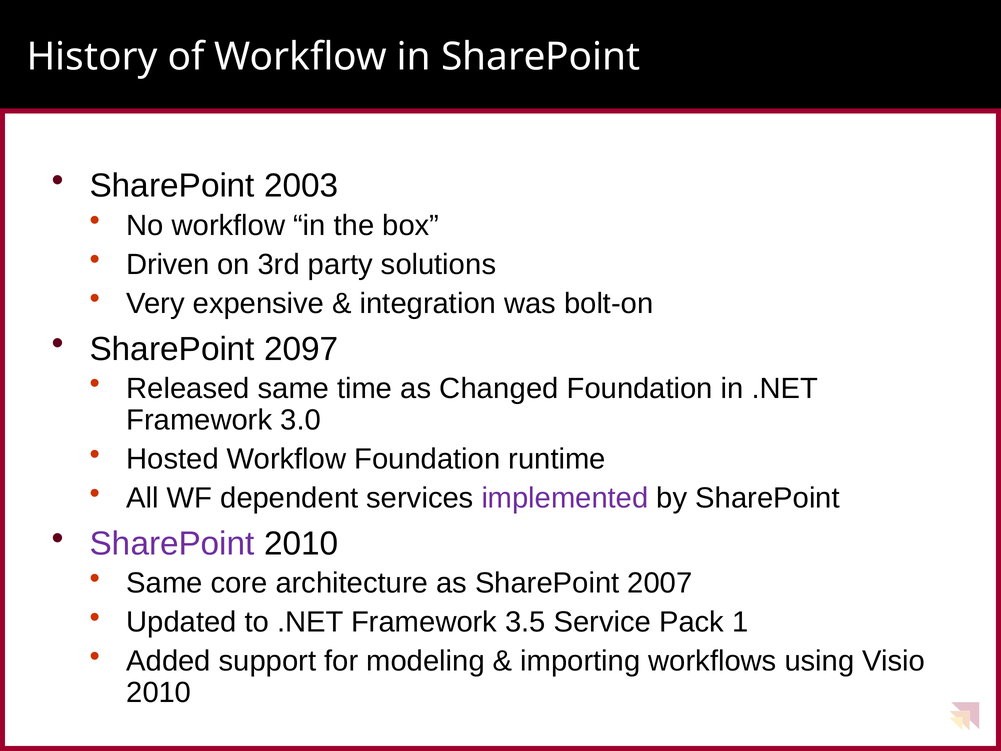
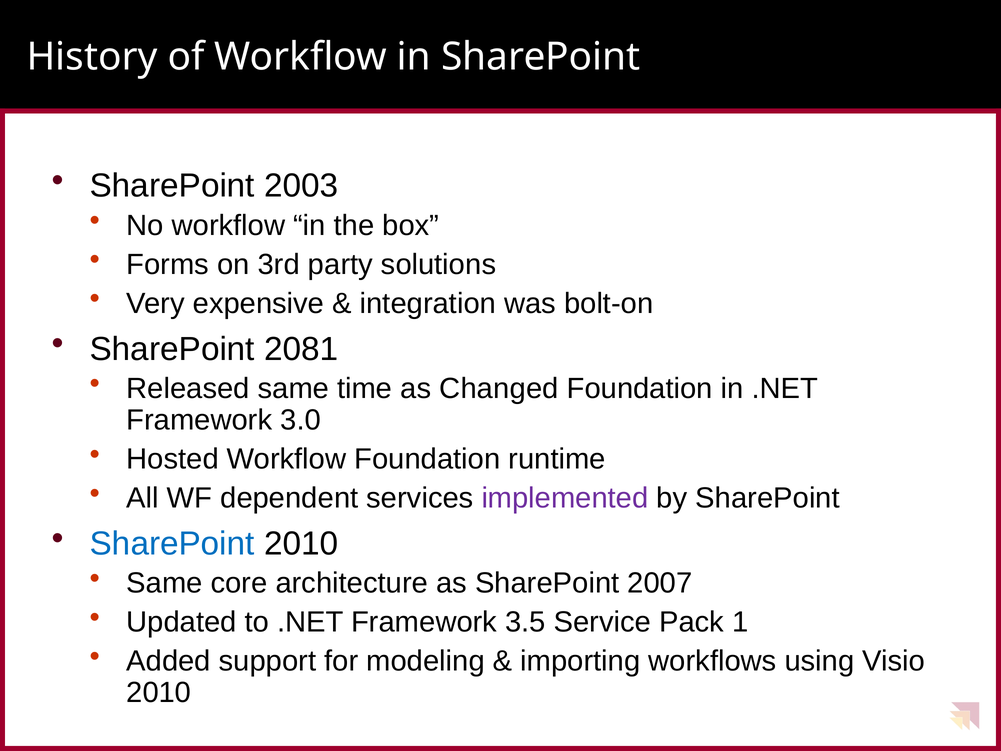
Driven: Driven -> Forms
2097: 2097 -> 2081
SharePoint at (172, 543) colour: purple -> blue
